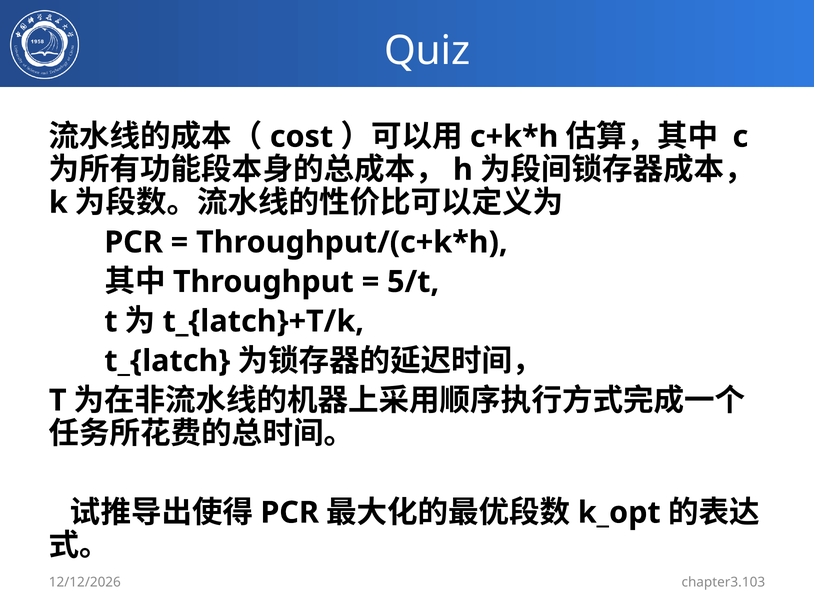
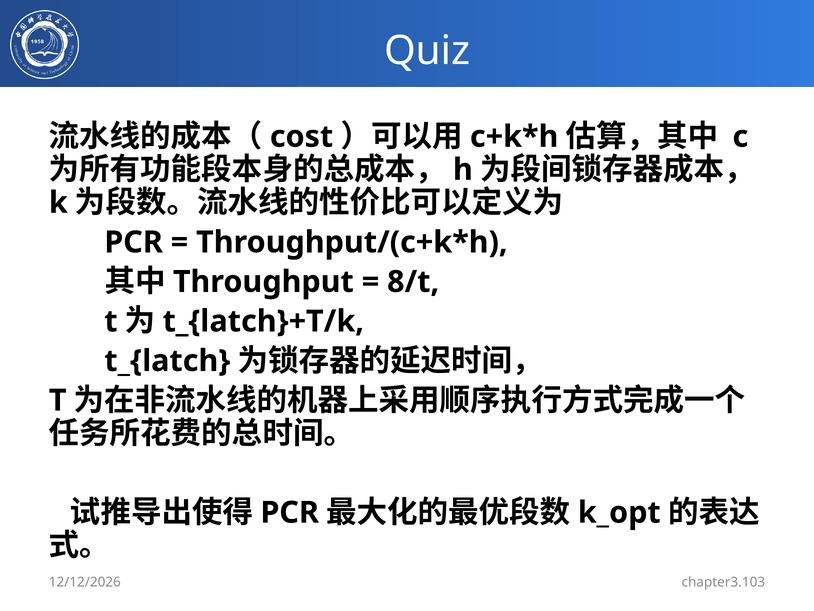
5/t: 5/t -> 8/t
